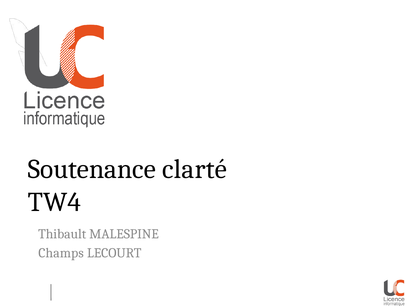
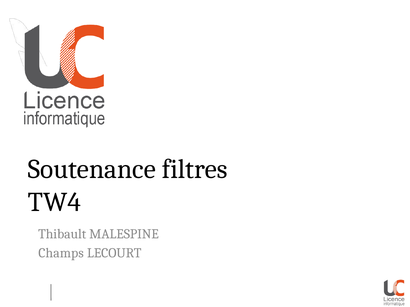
clarté: clarté -> filtres
